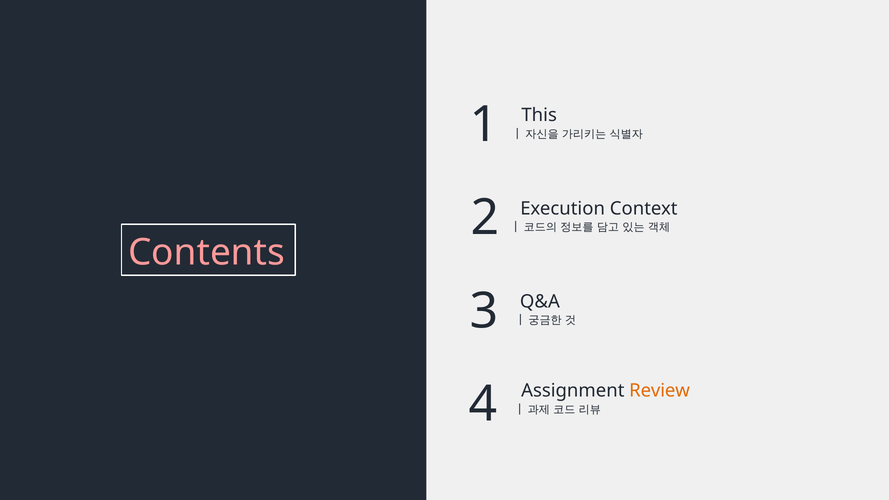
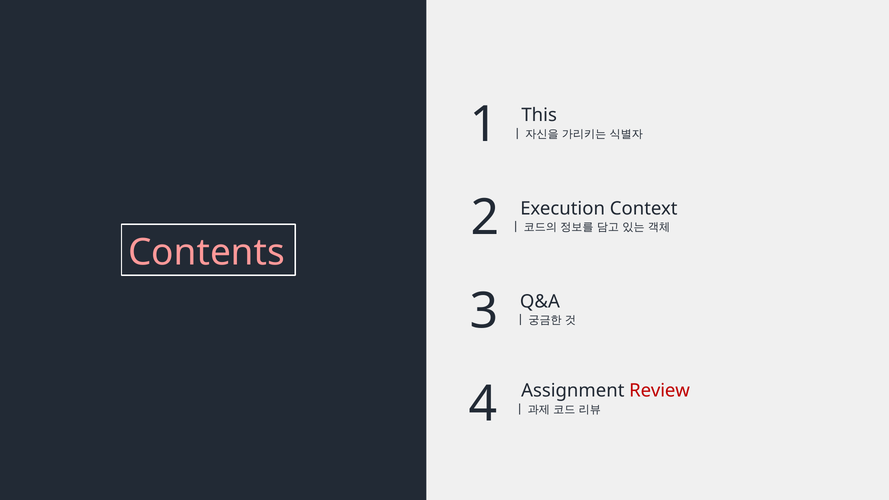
Review colour: orange -> red
